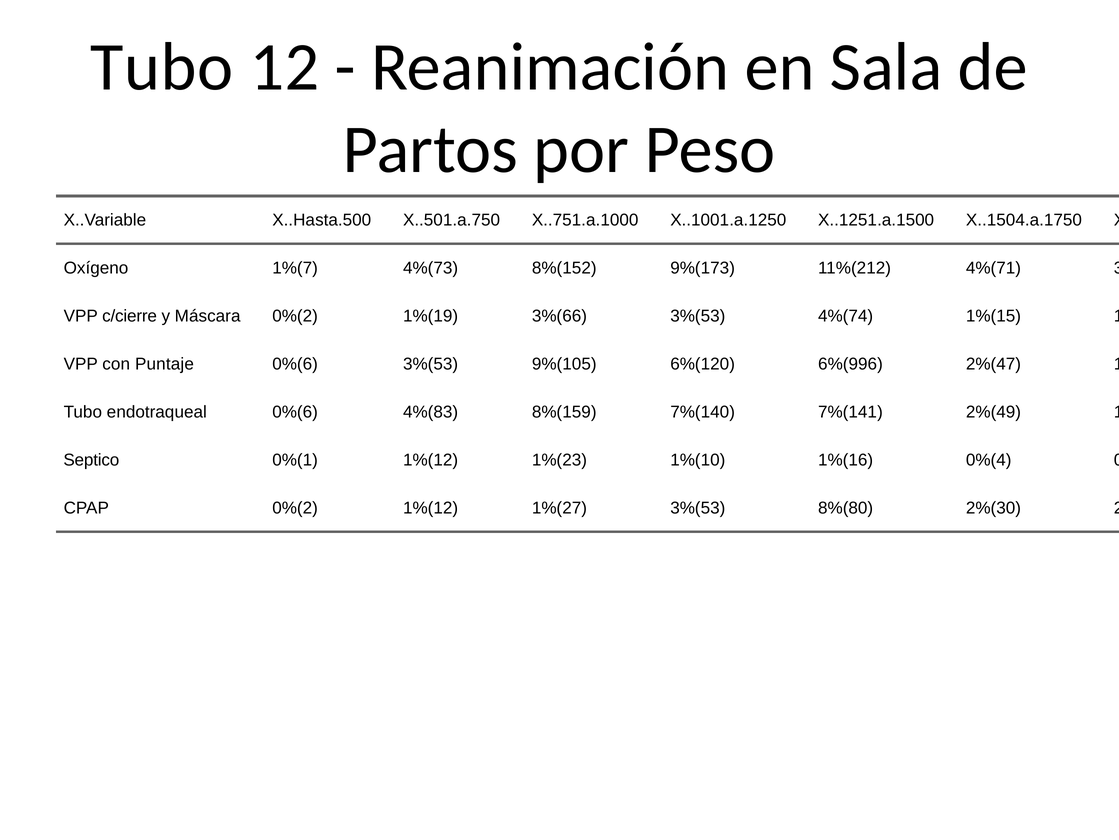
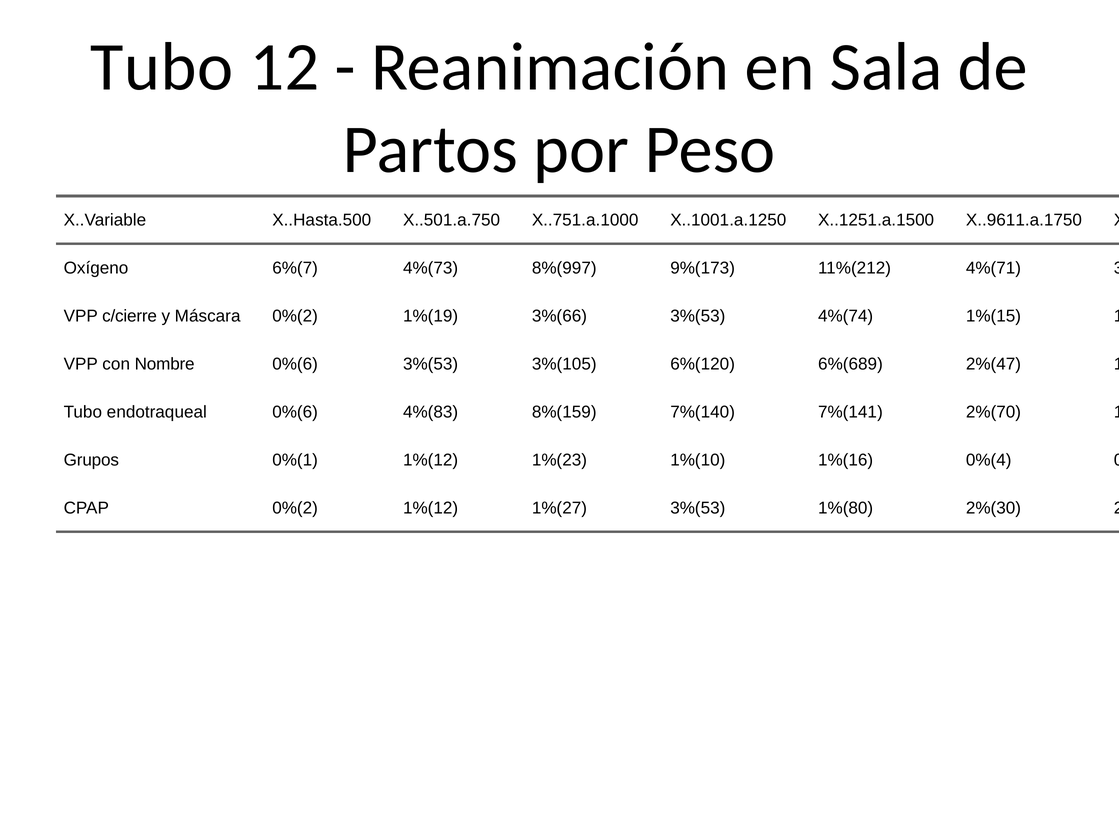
X..1504.a.1750: X..1504.a.1750 -> X..9611.a.1750
1%(7: 1%(7 -> 6%(7
8%(152: 8%(152 -> 8%(997
Puntaje: Puntaje -> Nombre
9%(105: 9%(105 -> 3%(105
6%(996: 6%(996 -> 6%(689
2%(49: 2%(49 -> 2%(70
Septico: Septico -> Grupos
8%(80: 8%(80 -> 1%(80
